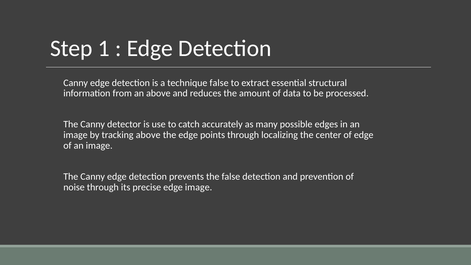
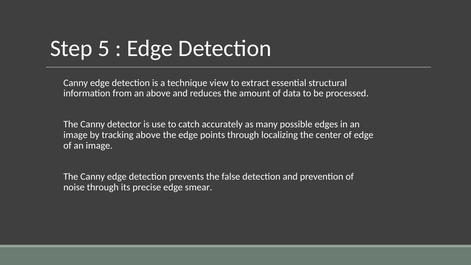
1: 1 -> 5
technique false: false -> view
edge image: image -> smear
